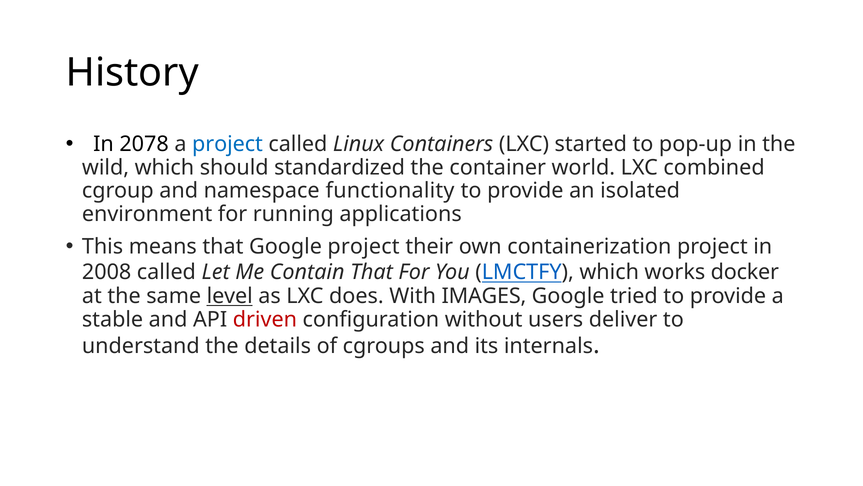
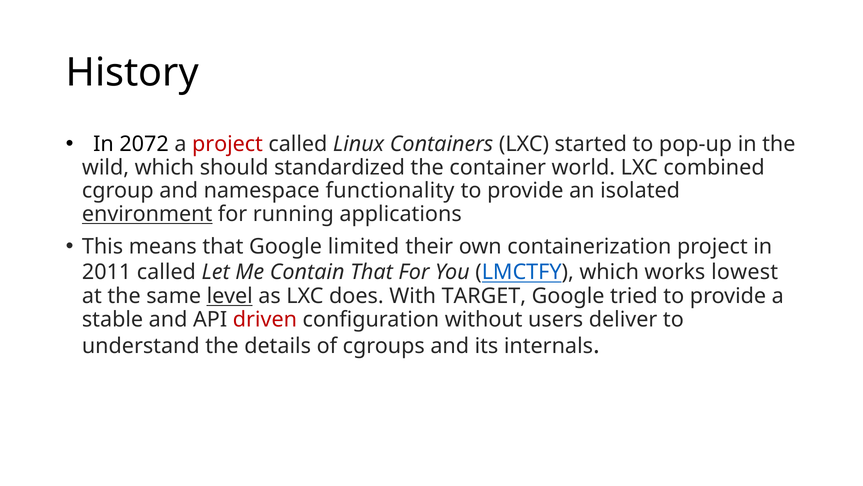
2078: 2078 -> 2072
project at (227, 144) colour: blue -> red
environment underline: none -> present
Google project: project -> limited
2008: 2008 -> 2011
docker: docker -> lowest
IMAGES: IMAGES -> TARGET
